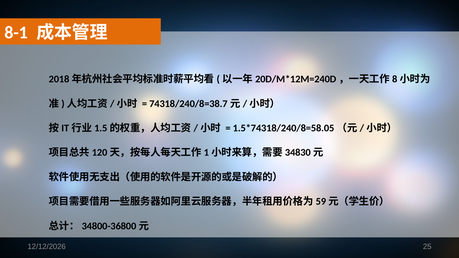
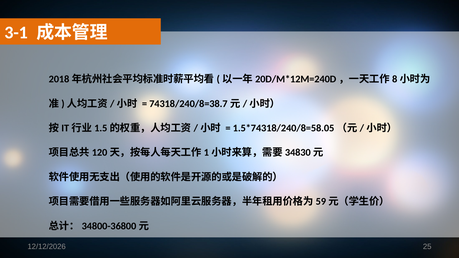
8-1: 8-1 -> 3-1
